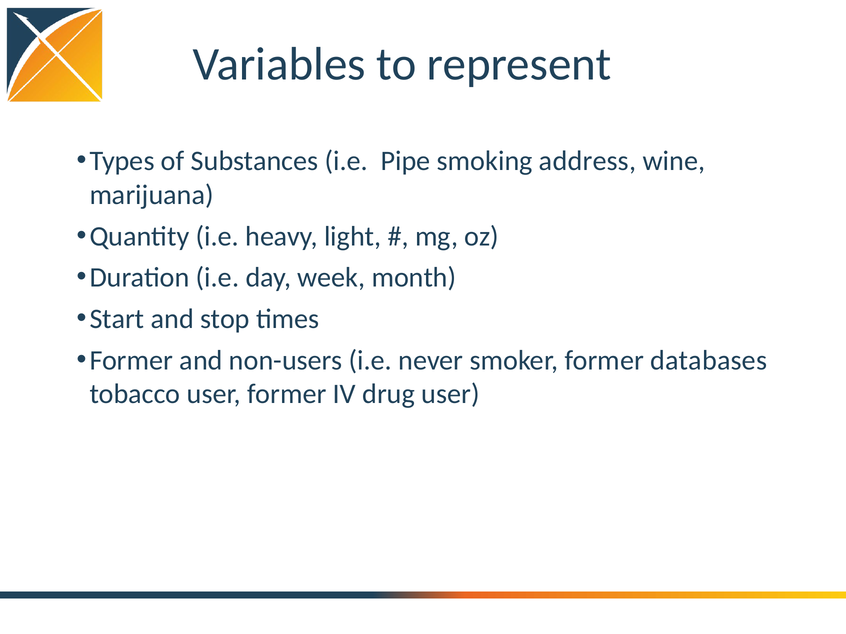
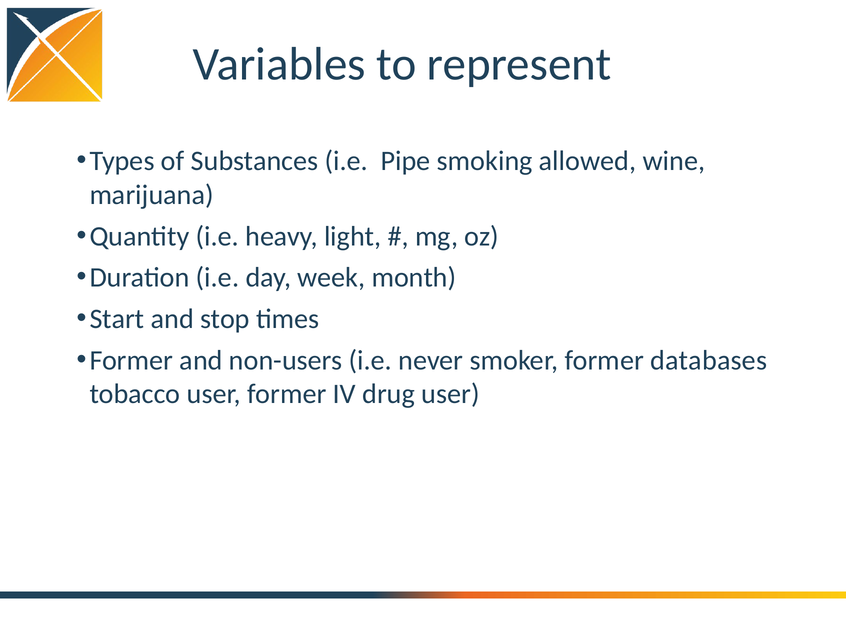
address: address -> allowed
